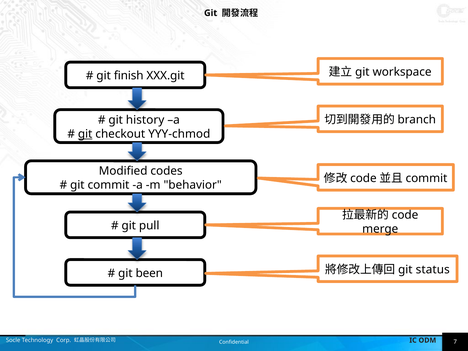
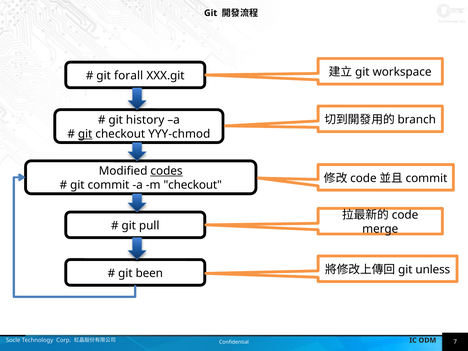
finish: finish -> forall
codes underline: none -> present
m behavior: behavior -> checkout
status: status -> unless
